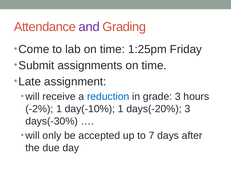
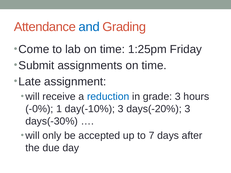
and colour: purple -> blue
-2%: -2% -> -0%
day(-10% 1: 1 -> 3
